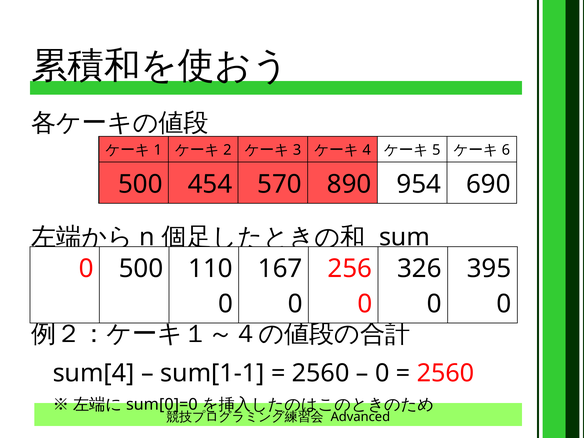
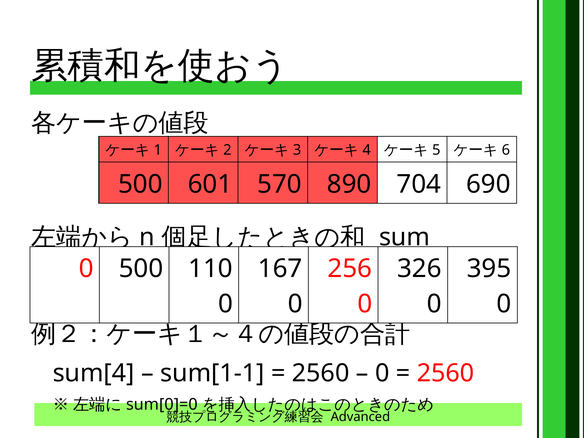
454: 454 -> 601
954: 954 -> 704
